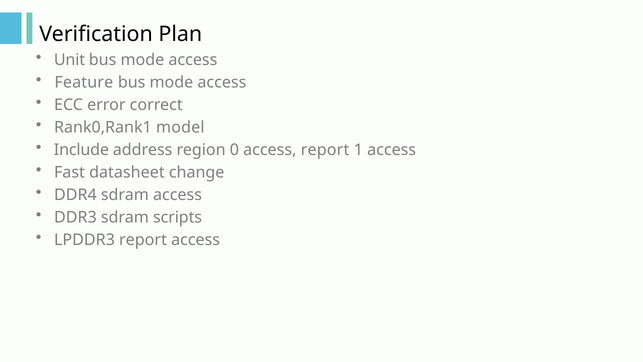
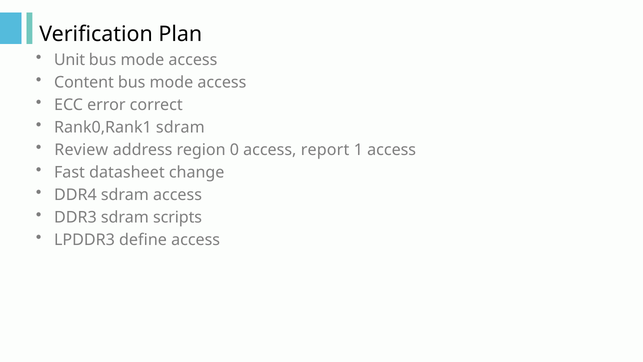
Feature: Feature -> Content
Rank0,Rank1 model: model -> sdram
Include: Include -> Review
LPDDR3 report: report -> define
